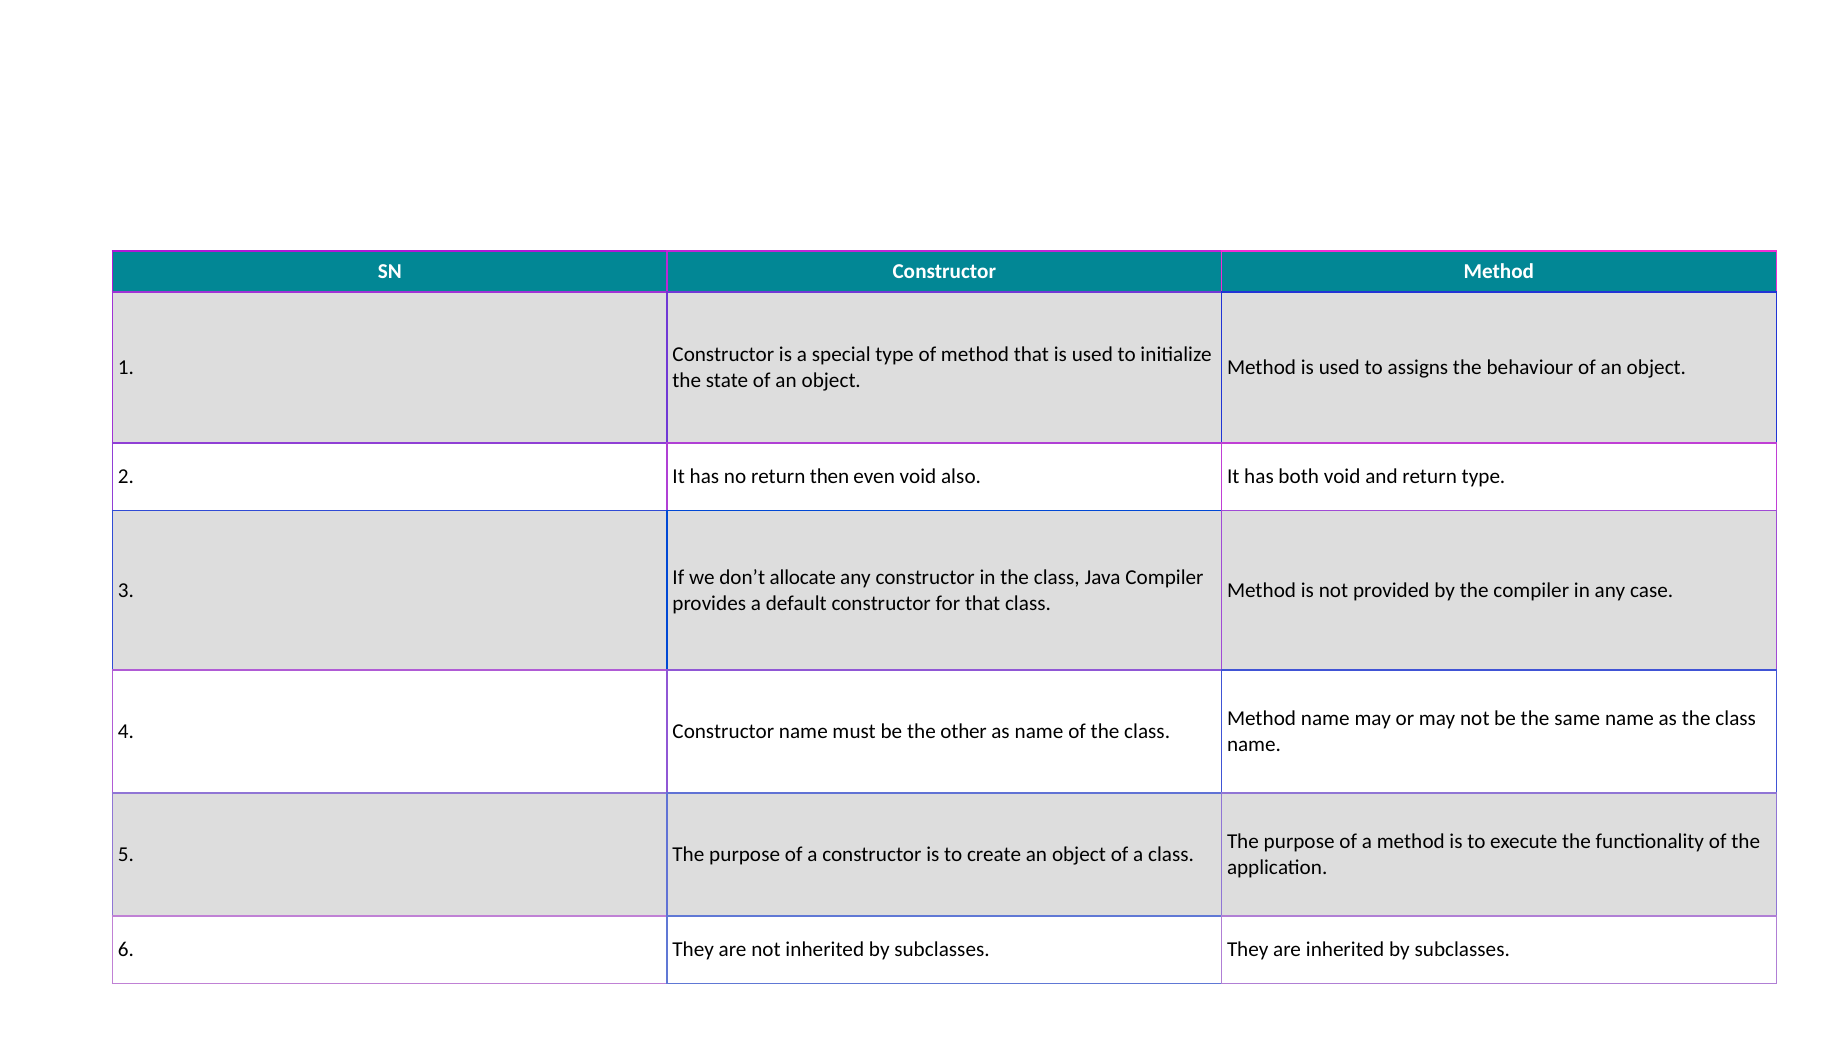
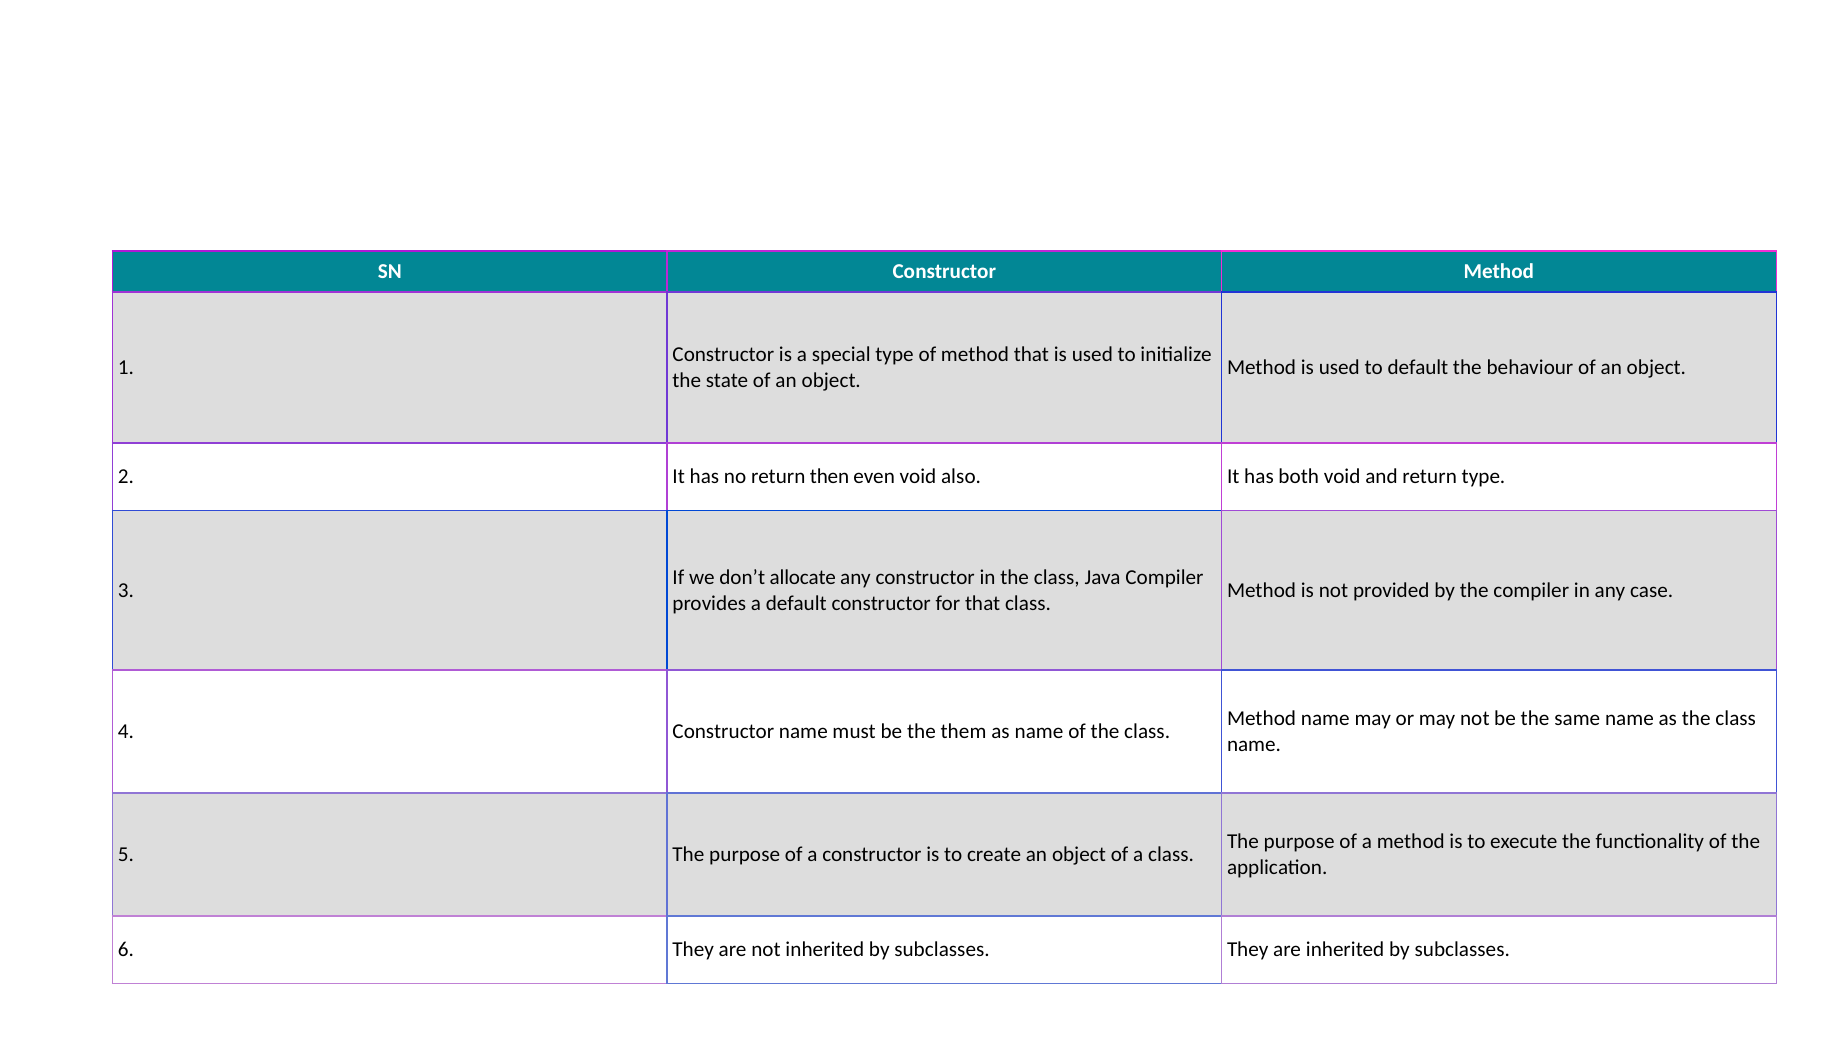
to assigns: assigns -> default
other: other -> them
